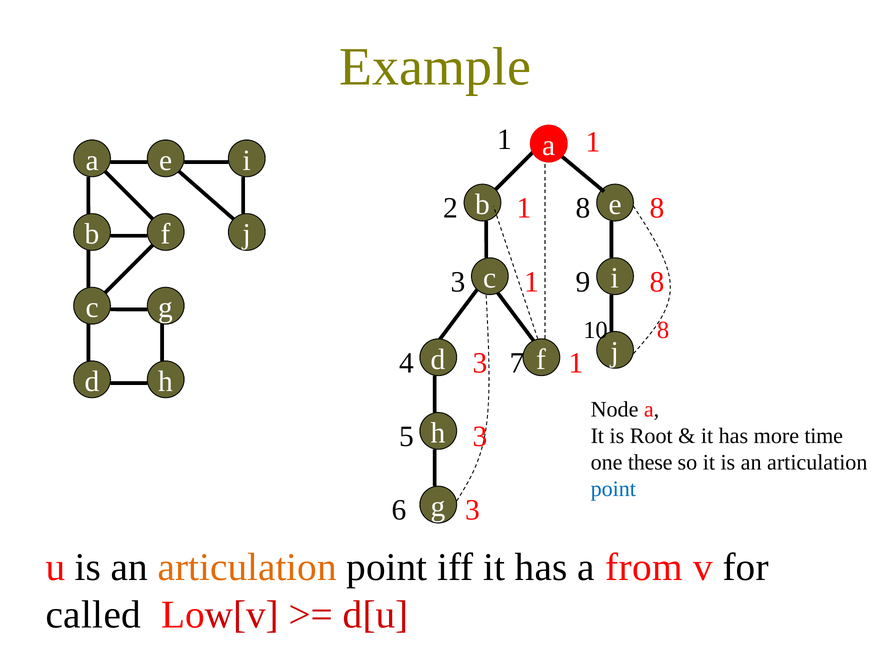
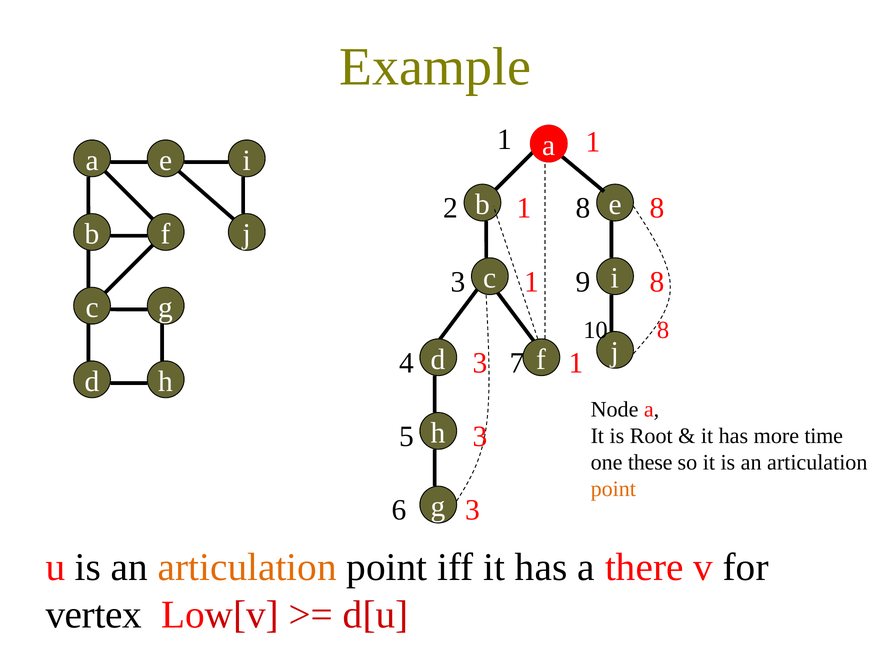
point at (613, 489) colour: blue -> orange
from: from -> there
called: called -> vertex
